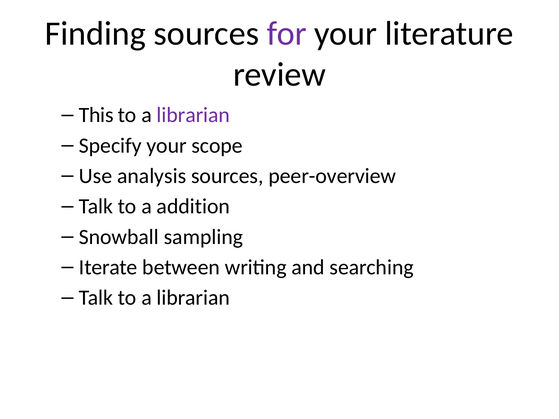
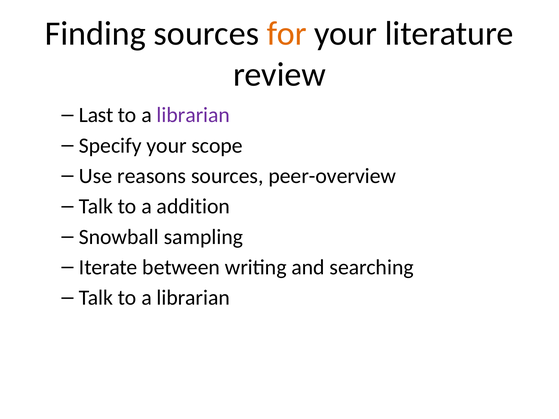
for colour: purple -> orange
This: This -> Last
analysis: analysis -> reasons
